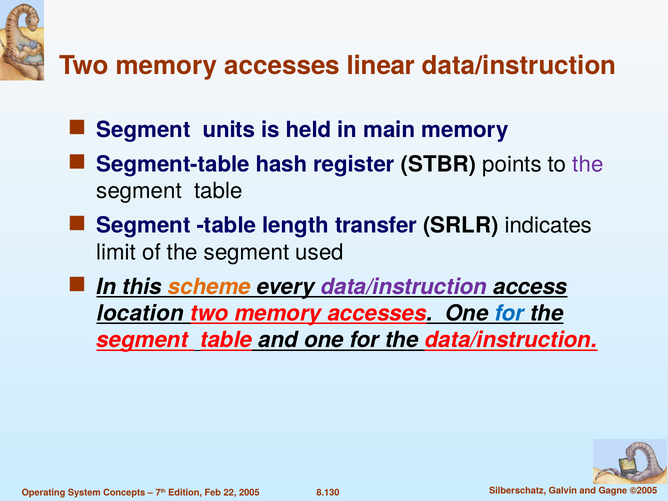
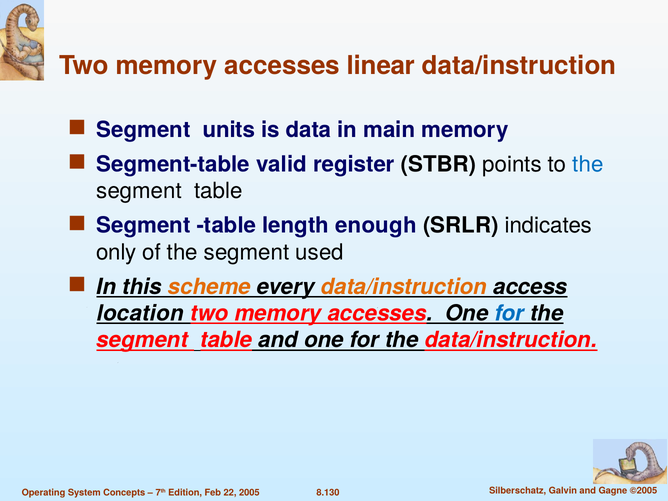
held: held -> data
hash: hash -> valid
the at (588, 164) colour: purple -> blue
transfer: transfer -> enough
limit: limit -> only
data/instruction at (404, 287) colour: purple -> orange
